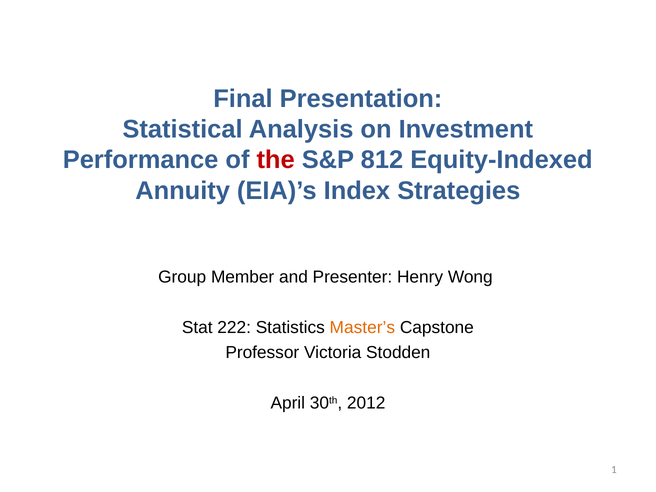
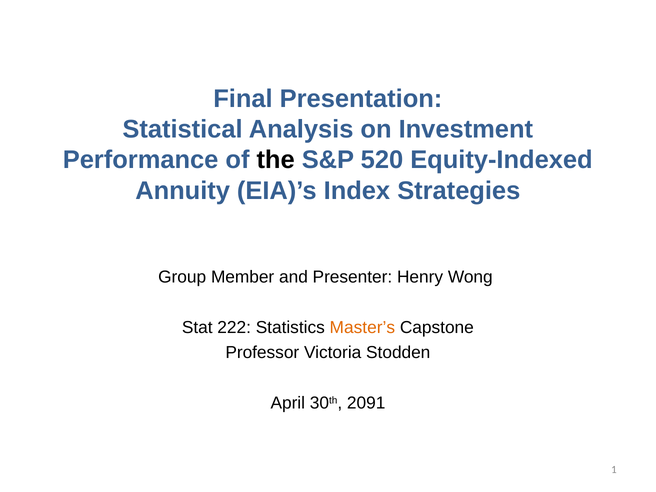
the colour: red -> black
812: 812 -> 520
2012: 2012 -> 2091
